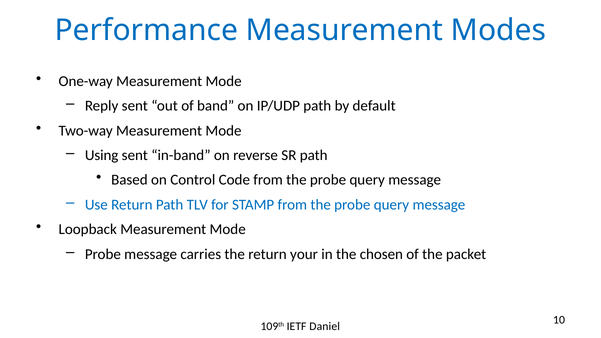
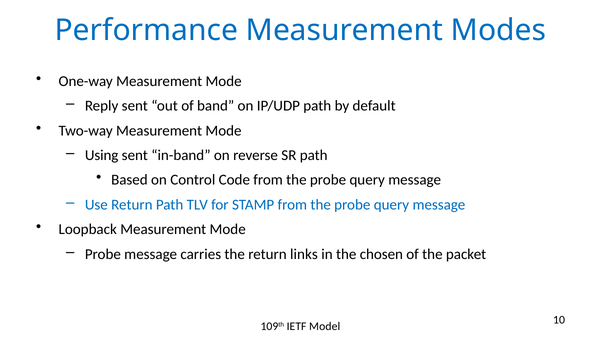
your: your -> links
Daniel: Daniel -> Model
